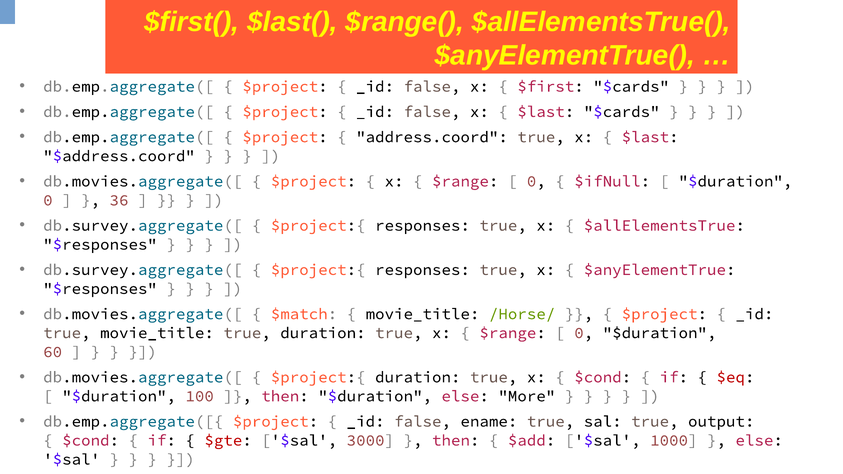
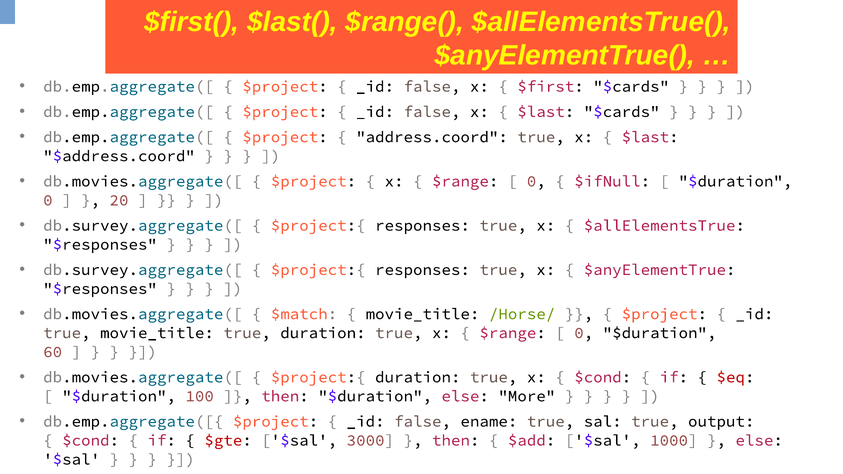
36: 36 -> 20
